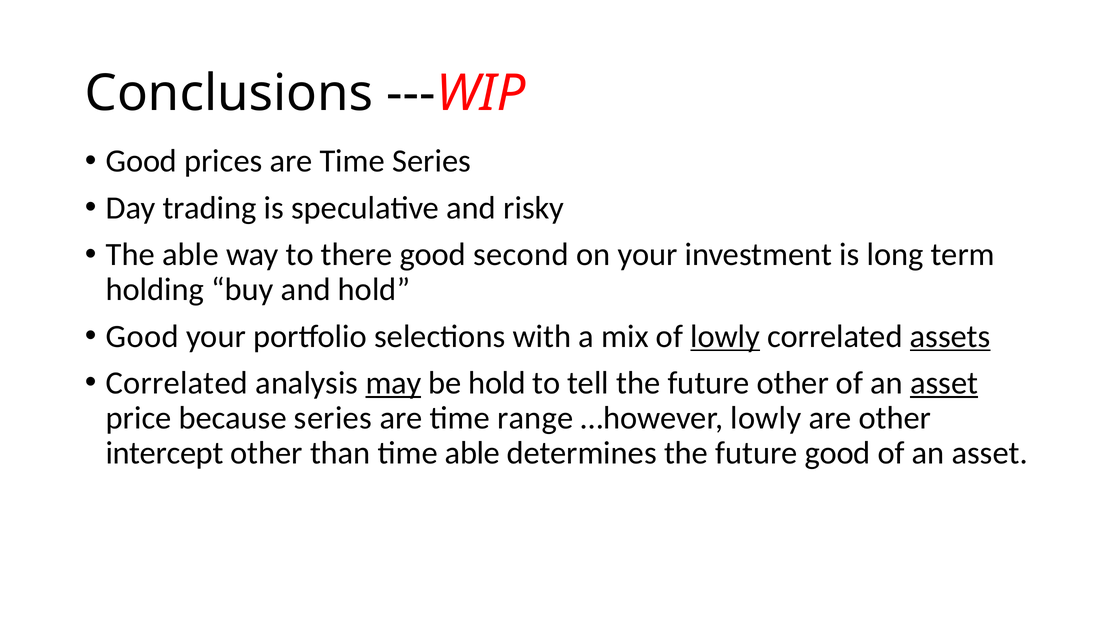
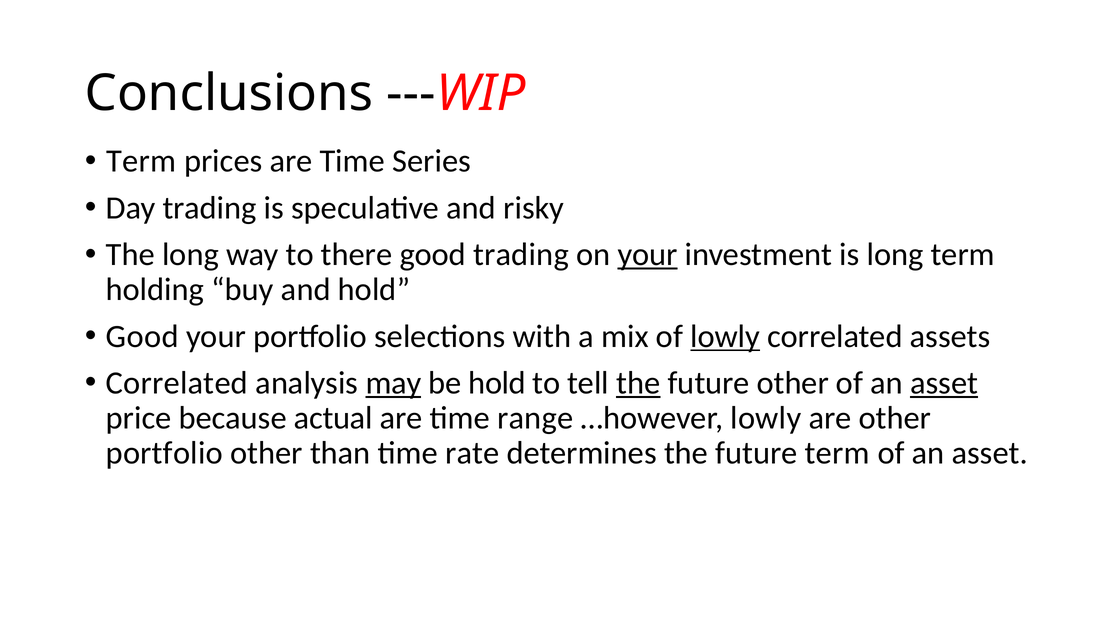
Good at (141, 161): Good -> Term
The able: able -> long
good second: second -> trading
your at (648, 255) underline: none -> present
assets underline: present -> none
the at (638, 383) underline: none -> present
because series: series -> actual
intercept at (165, 454): intercept -> portfolio
time able: able -> rate
future good: good -> term
